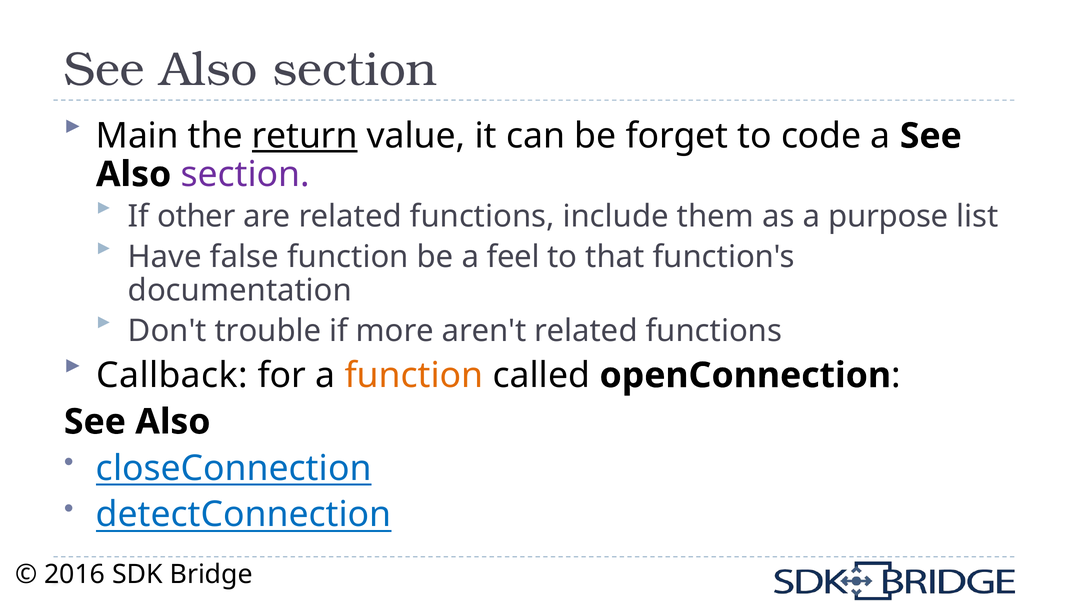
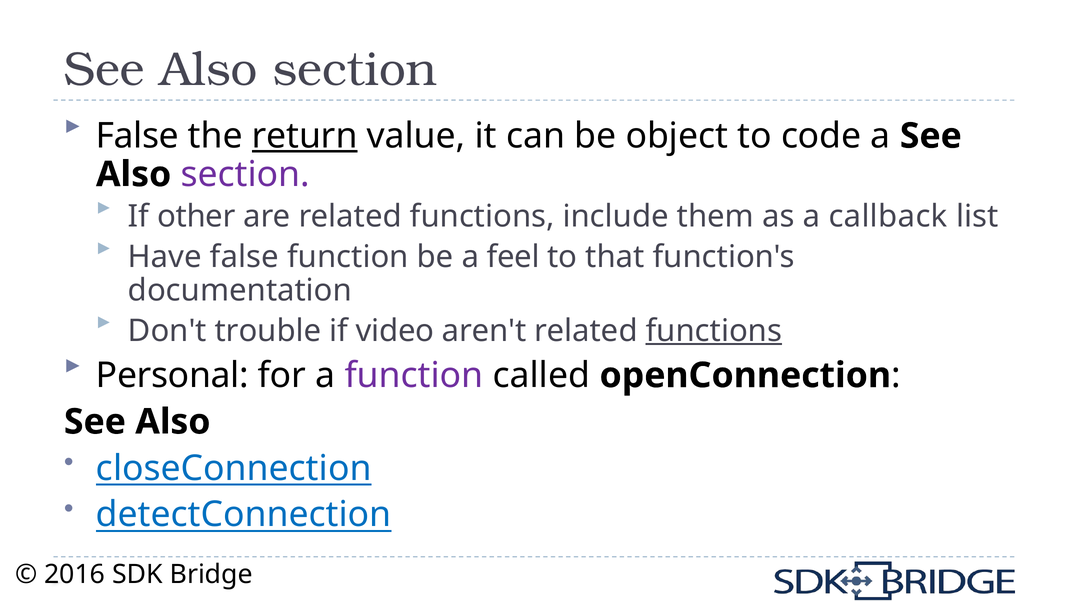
Main at (137, 136): Main -> False
forget: forget -> object
purpose: purpose -> callback
more: more -> video
functions at (714, 331) underline: none -> present
Callback: Callback -> Personal
function at (414, 375) colour: orange -> purple
